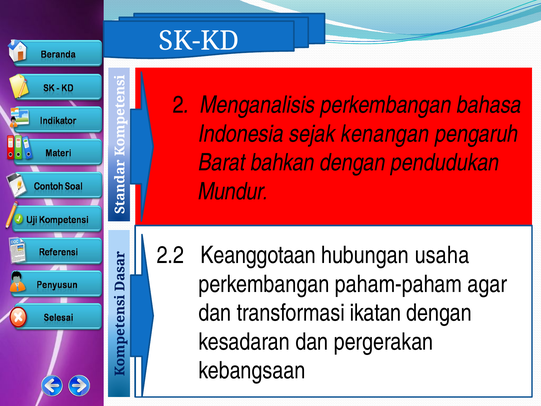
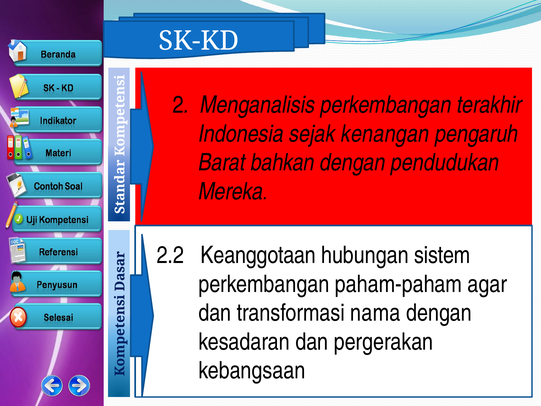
bahasa: bahasa -> terakhir
Mundur: Mundur -> Mereka
usaha: usaha -> sistem
ikatan: ikatan -> nama
